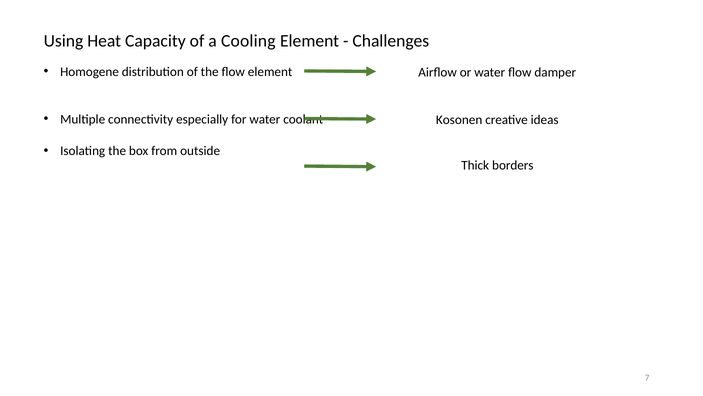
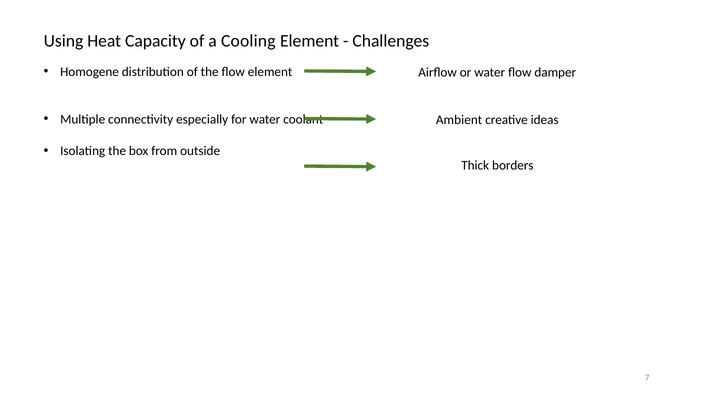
Kosonen: Kosonen -> Ambient
